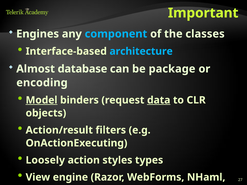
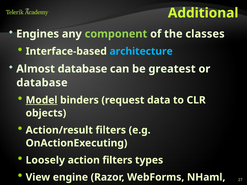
Important: Important -> Additional
component colour: light blue -> light green
package: package -> greatest
encoding at (42, 83): encoding -> database
data at (159, 100) underline: present -> none
action styles: styles -> filters
